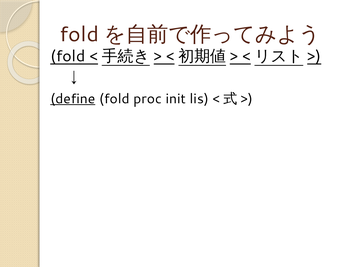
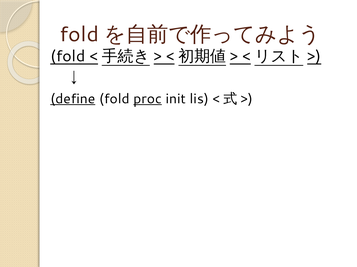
proc underline: none -> present
